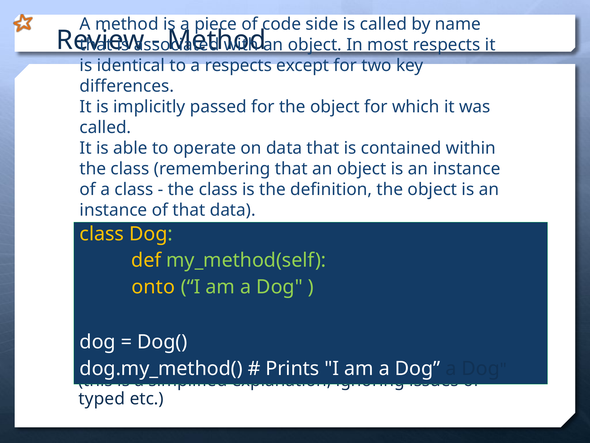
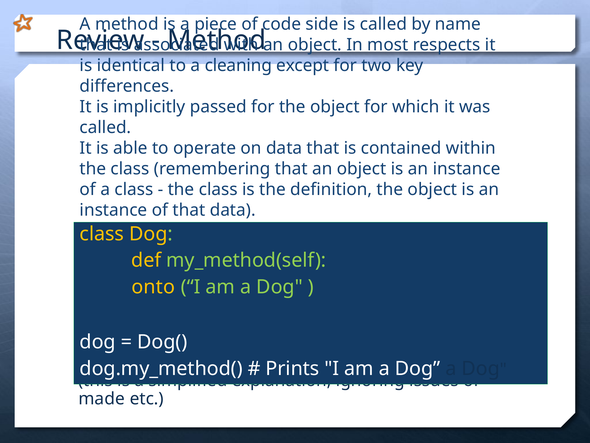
a respects: respects -> cleaning
typed: typed -> made
